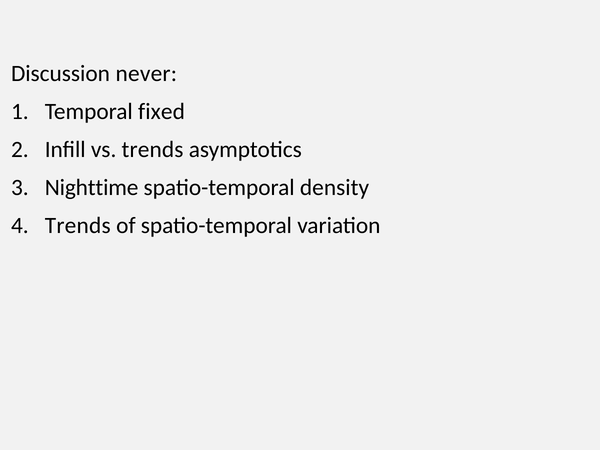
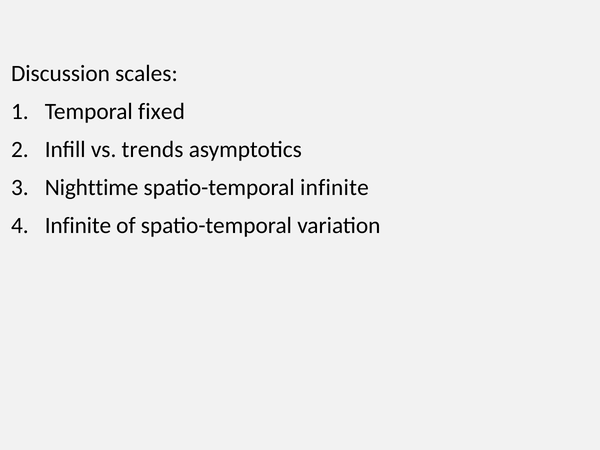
never: never -> scales
spatio-temporal density: density -> infinite
Trends at (78, 225): Trends -> Infinite
